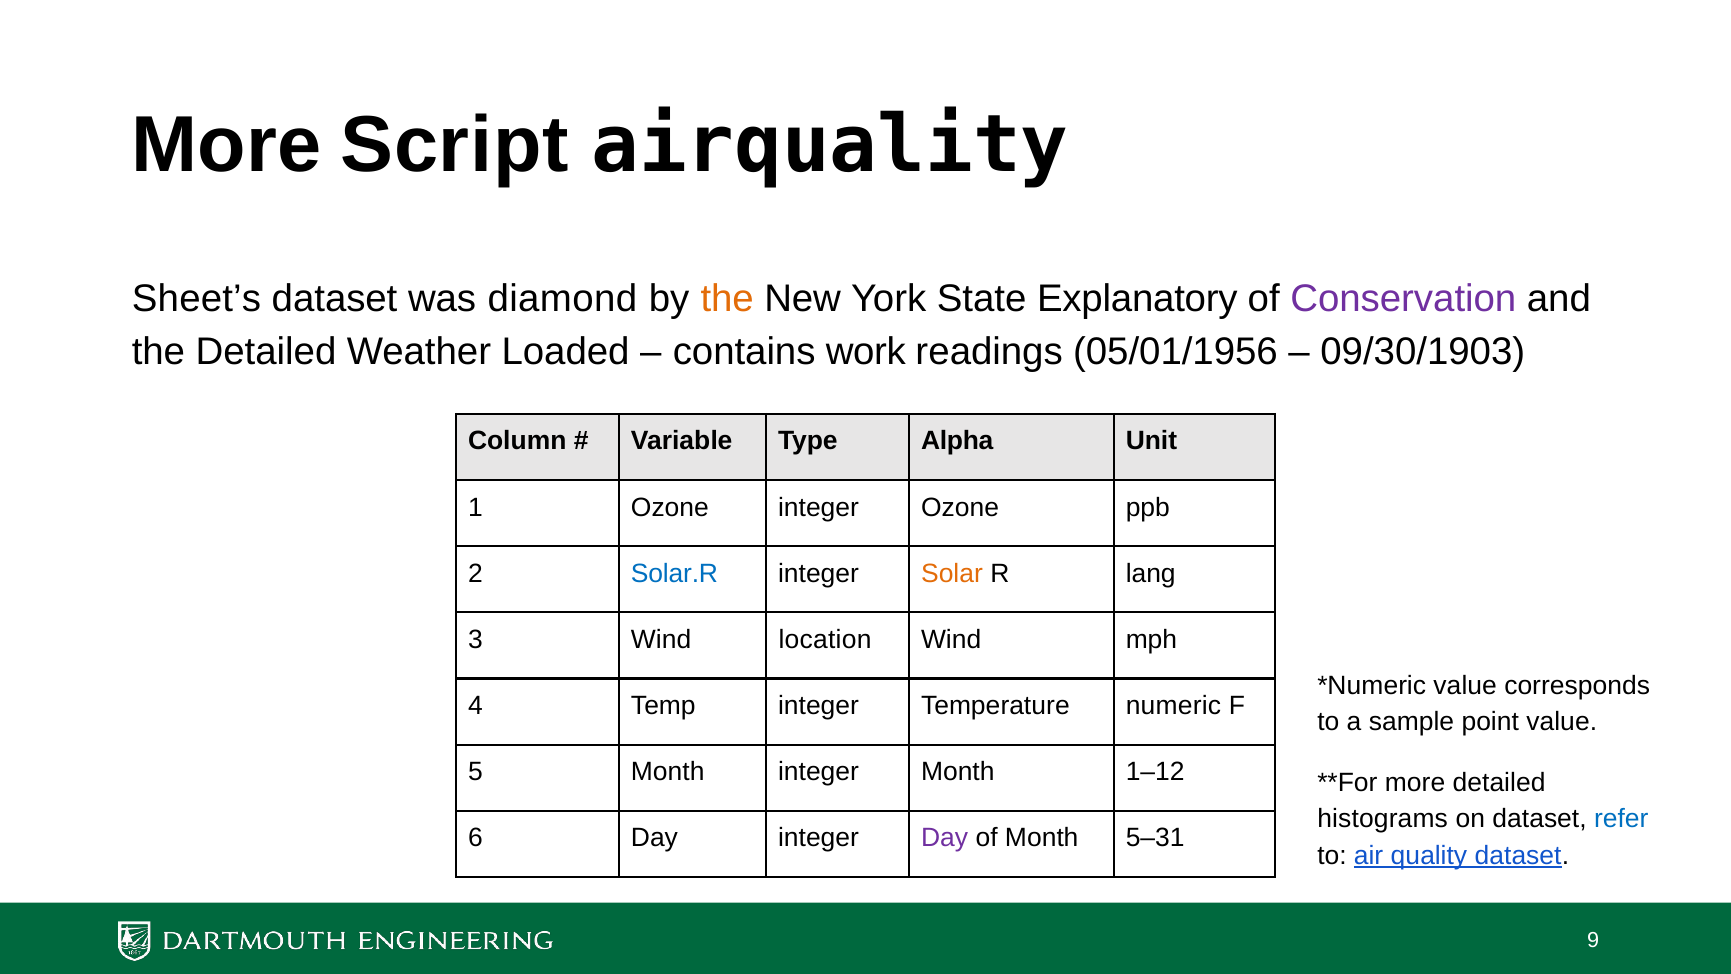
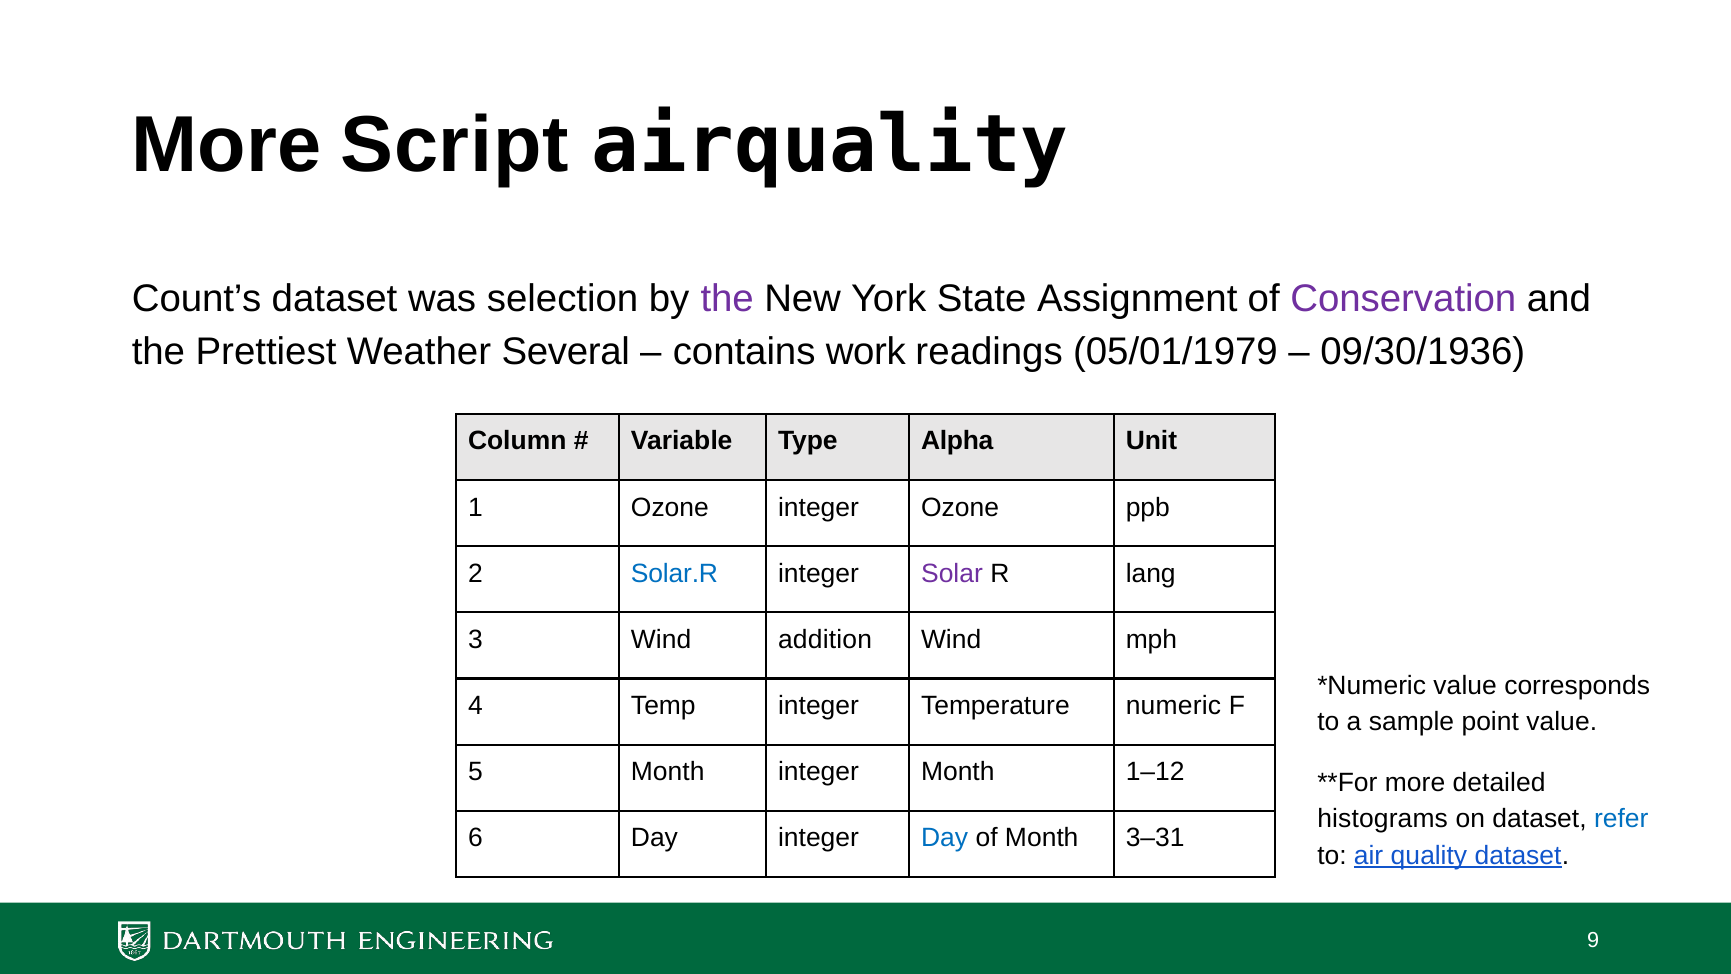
Sheet’s: Sheet’s -> Count’s
diamond: diamond -> selection
the at (727, 298) colour: orange -> purple
Explanatory: Explanatory -> Assignment
the Detailed: Detailed -> Prettiest
Loaded: Loaded -> Several
05/01/1956: 05/01/1956 -> 05/01/1979
09/30/1903: 09/30/1903 -> 09/30/1936
Solar colour: orange -> purple
location: location -> addition
Day at (945, 838) colour: purple -> blue
5–31: 5–31 -> 3–31
